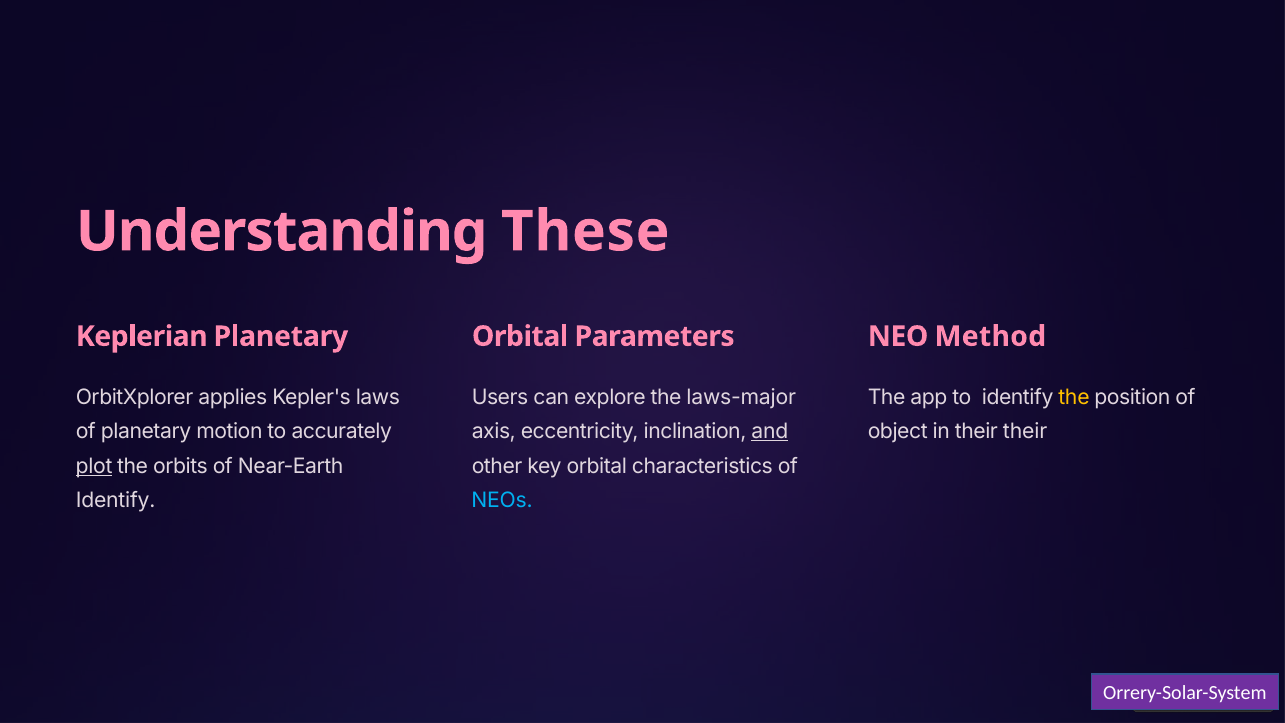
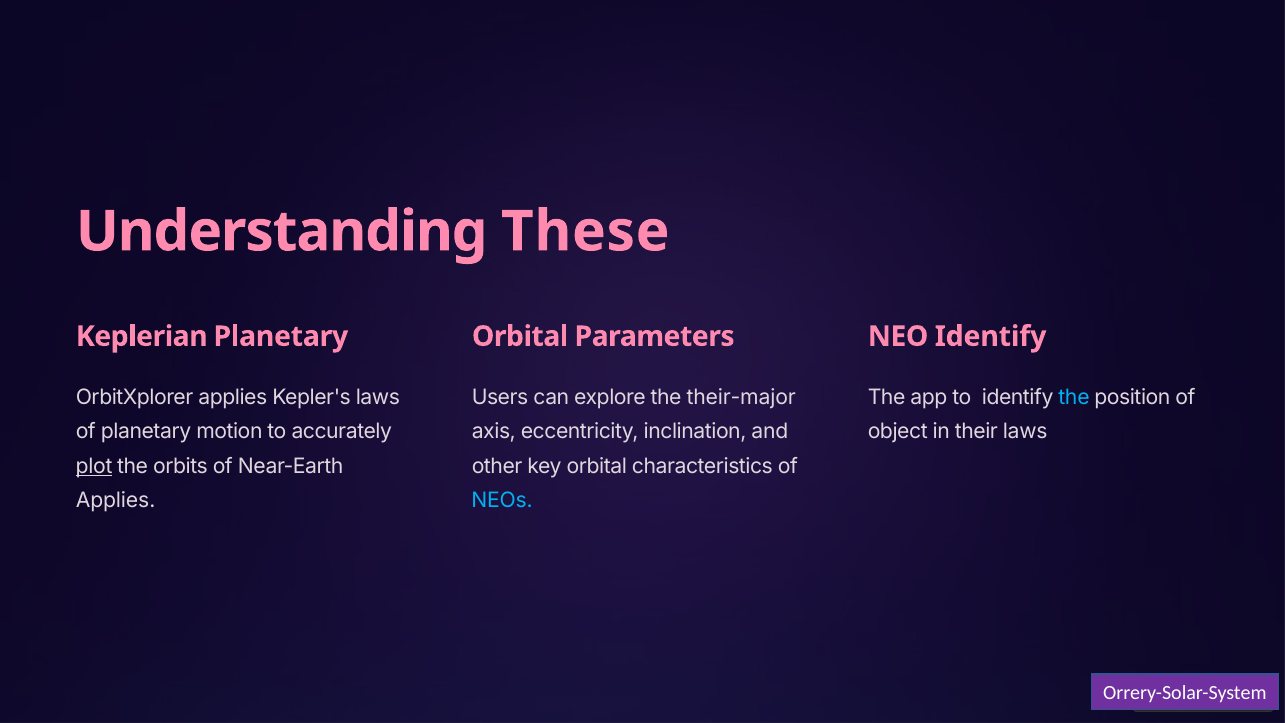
NEO Method: Method -> Identify
laws-major: laws-major -> their-major
the at (1074, 397) colour: yellow -> light blue
and underline: present -> none
their their: their -> laws
Identify at (116, 501): Identify -> Applies
